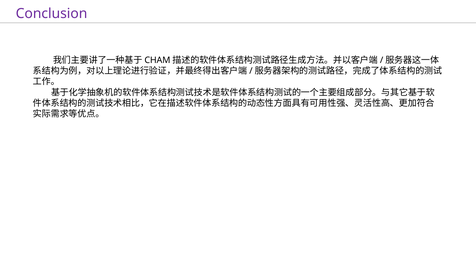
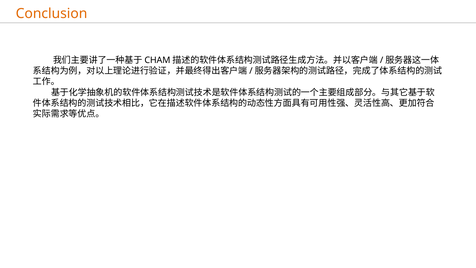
Conclusion colour: purple -> orange
